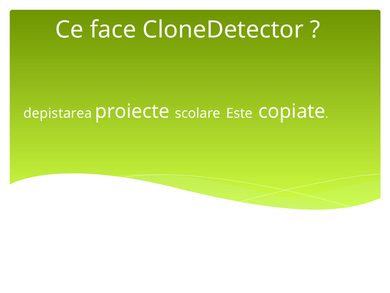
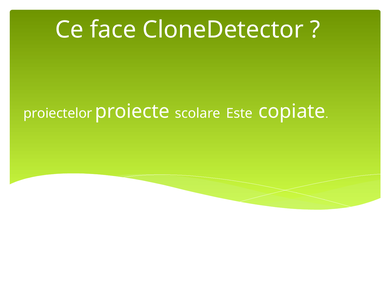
depistarea: depistarea -> proiectelor
